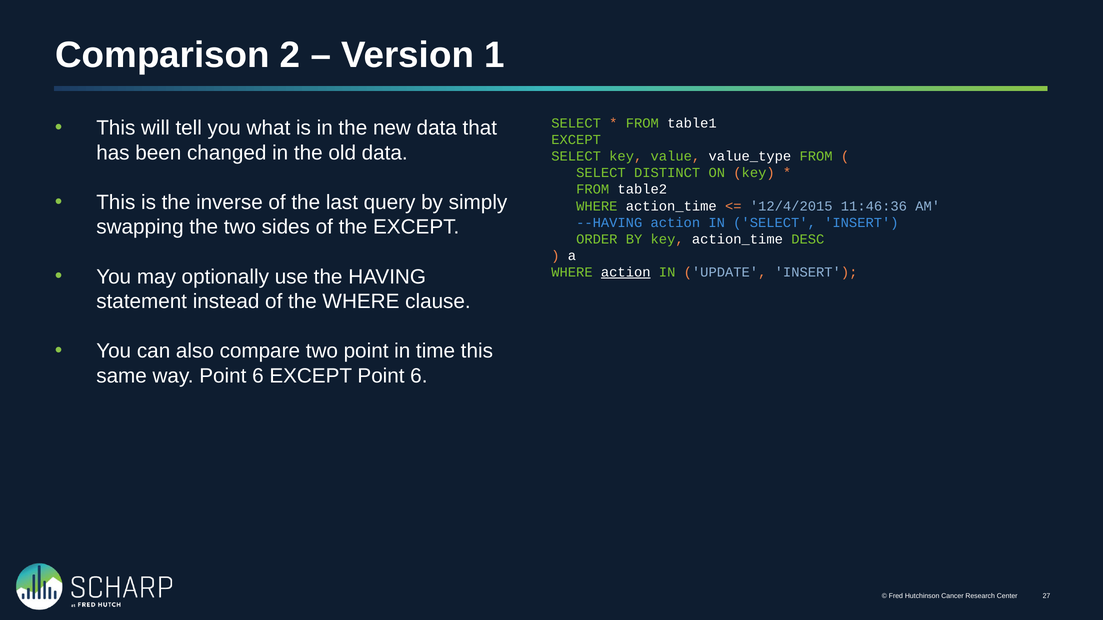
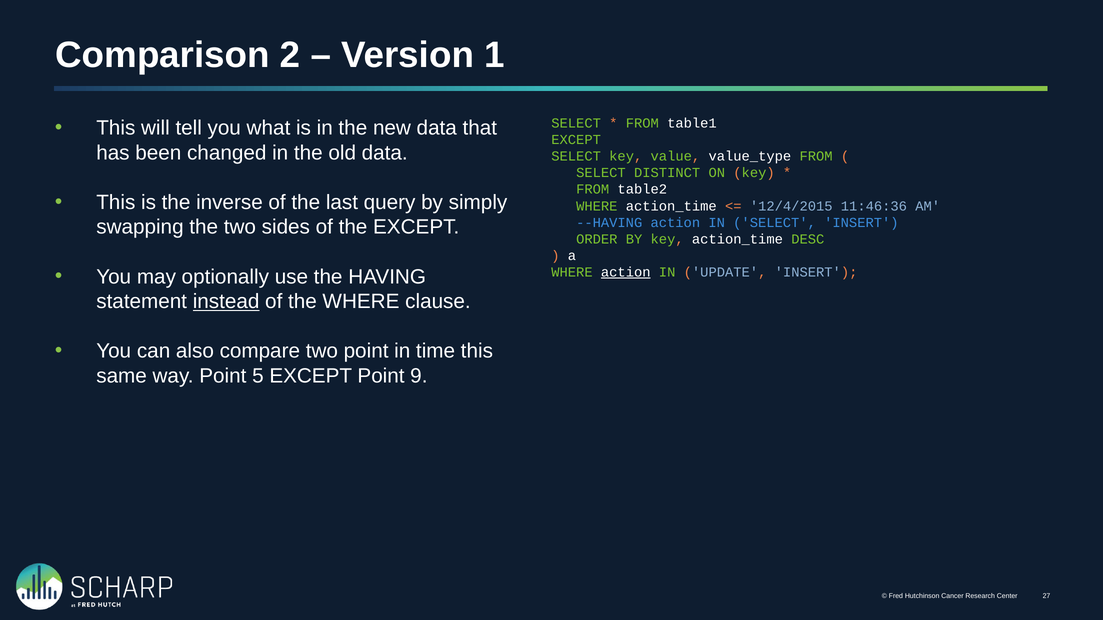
instead underline: none -> present
way Point 6: 6 -> 5
EXCEPT Point 6: 6 -> 9
